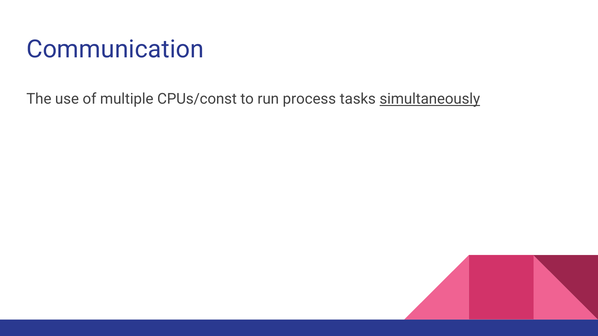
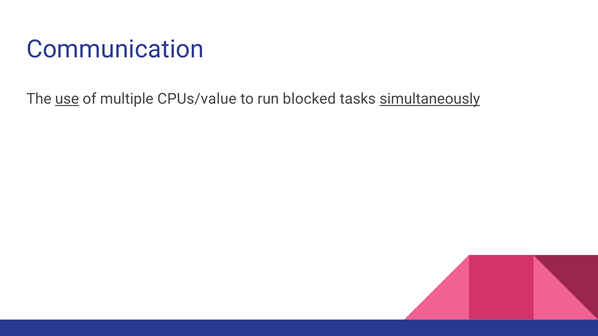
use underline: none -> present
CPUs/const: CPUs/const -> CPUs/value
process: process -> blocked
